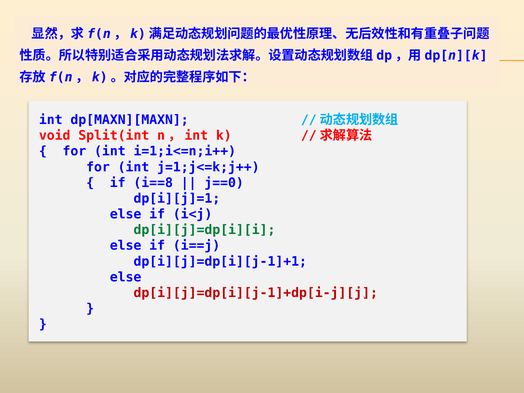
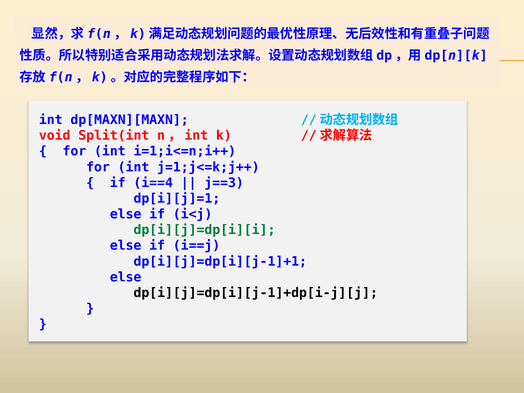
i==8: i==8 -> i==4
j==0: j==0 -> j==3
dp[i][j]=dp[i][j-1]+dp[i-j][j colour: red -> black
